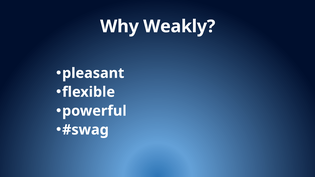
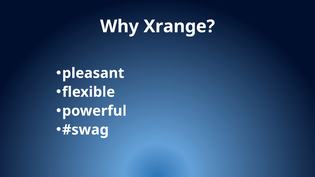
Weakly: Weakly -> Xrange
